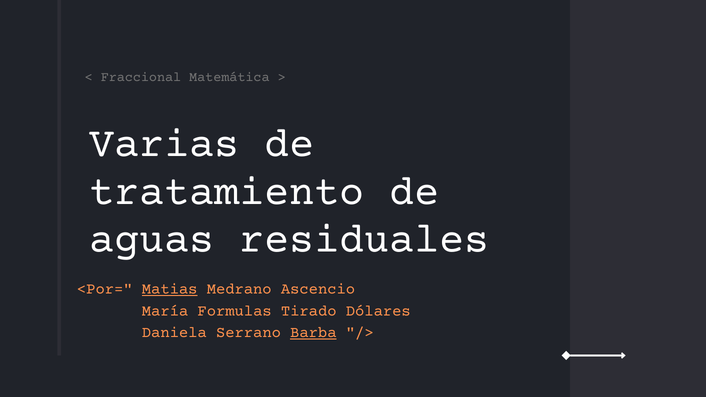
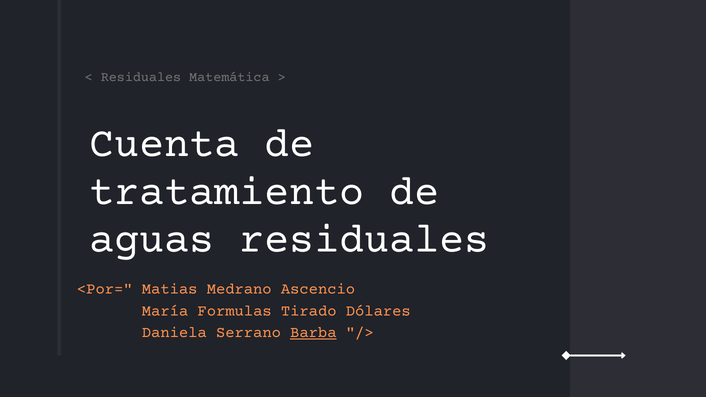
Fraccional at (141, 77): Fraccional -> Residuales
Varias: Varias -> Cuenta
Matias underline: present -> none
